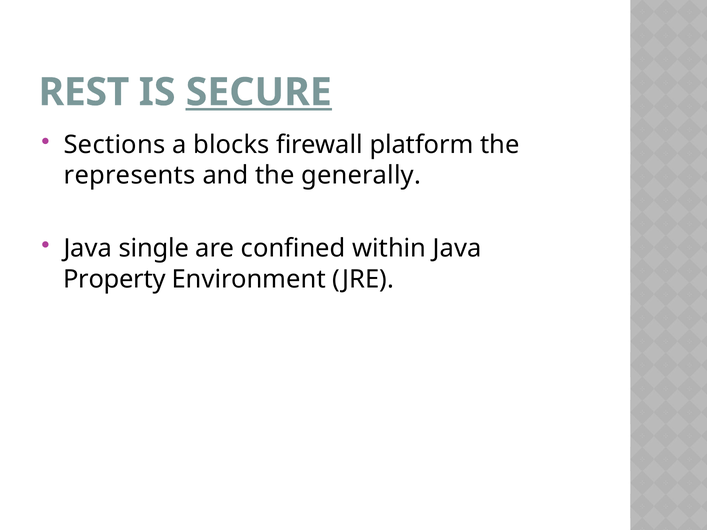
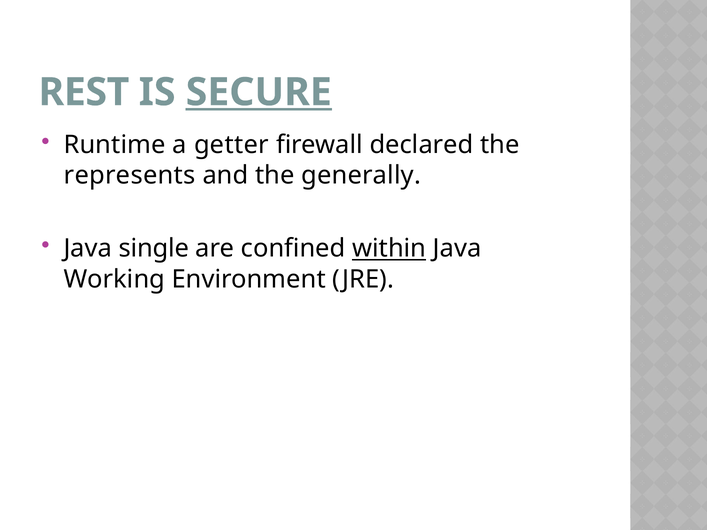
Sections: Sections -> Runtime
blocks: blocks -> getter
platform: platform -> declared
within underline: none -> present
Property: Property -> Working
